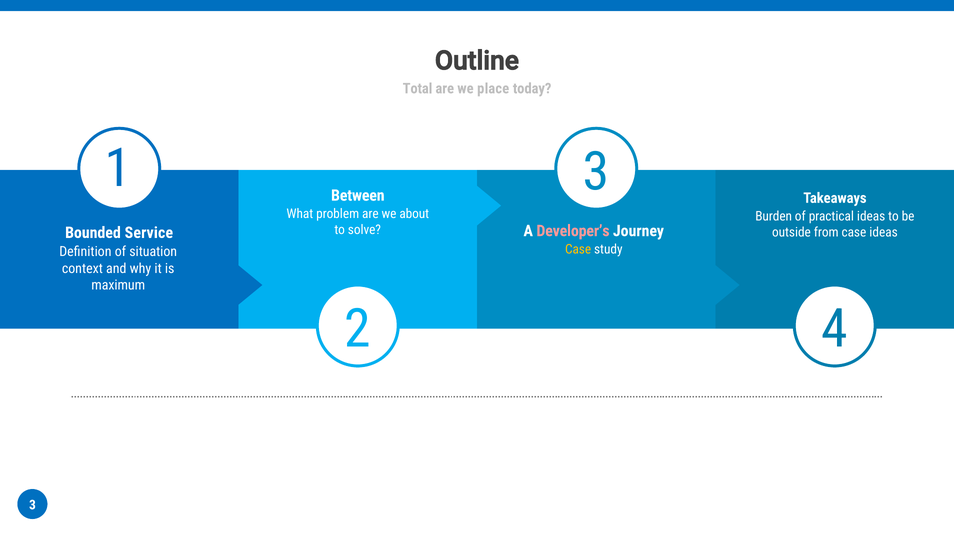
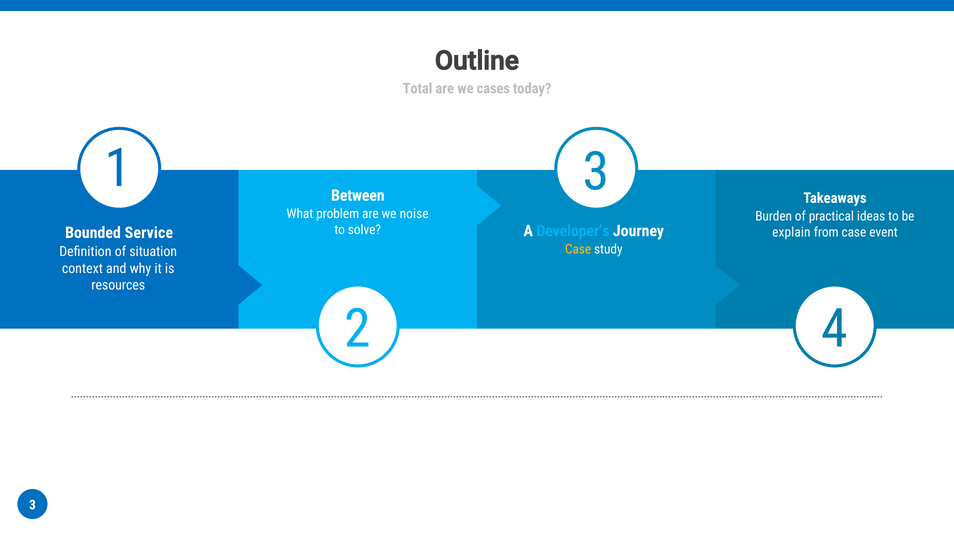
place: place -> cases
about: about -> noise
Developer’s colour: pink -> light blue
outside: outside -> explain
case ideas: ideas -> event
maximum: maximum -> resources
